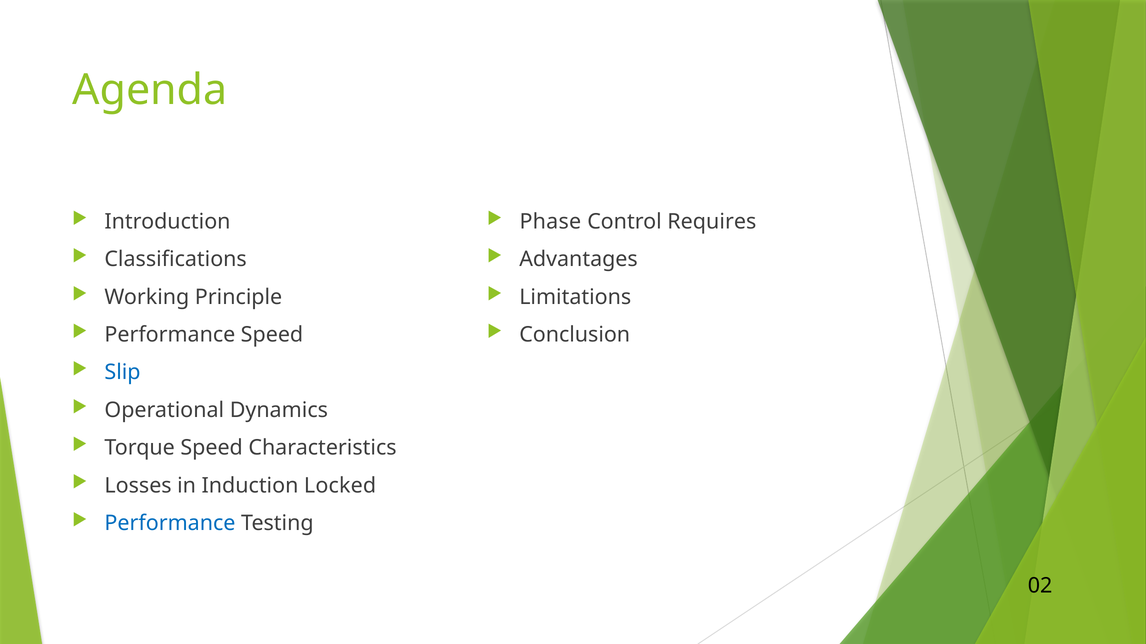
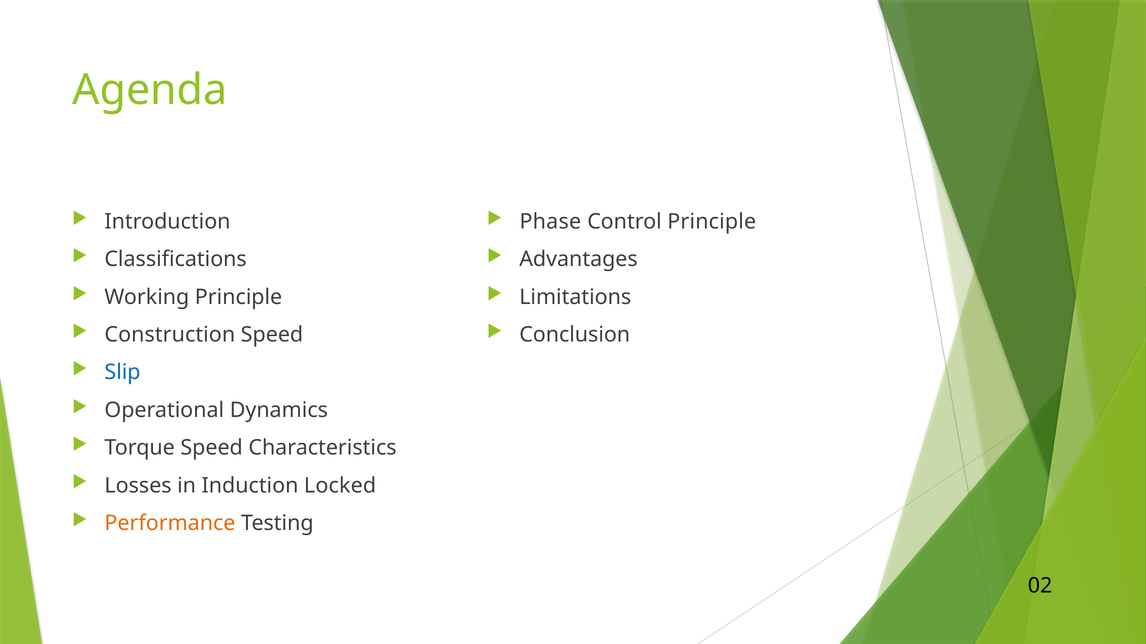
Control Requires: Requires -> Principle
Performance at (170, 335): Performance -> Construction
Performance at (170, 524) colour: blue -> orange
